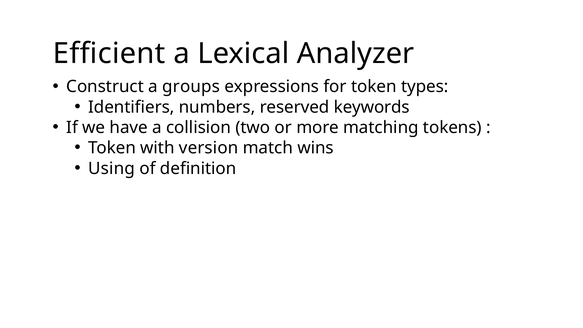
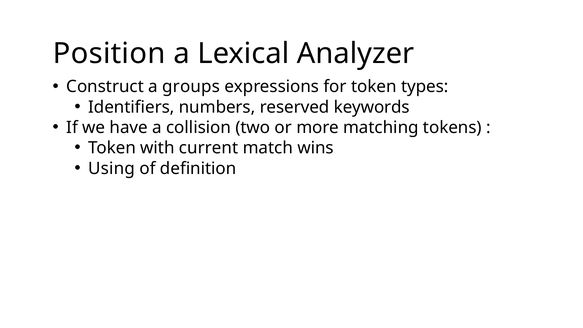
Efficient: Efficient -> Position
version: version -> current
